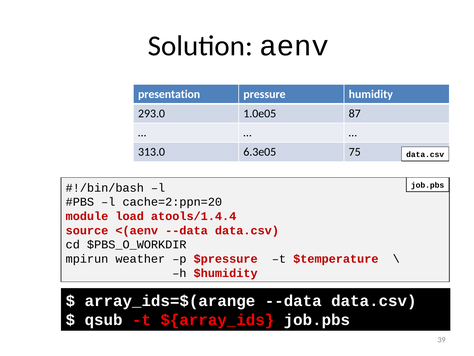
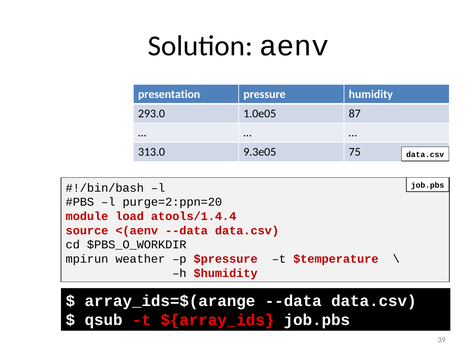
6.3e05: 6.3e05 -> 9.3e05
cache=2:ppn=20: cache=2:ppn=20 -> purge=2:ppn=20
